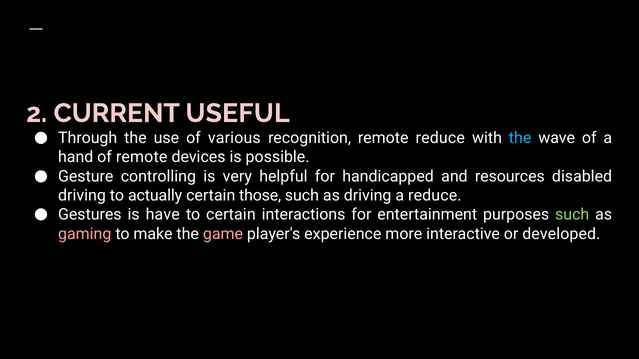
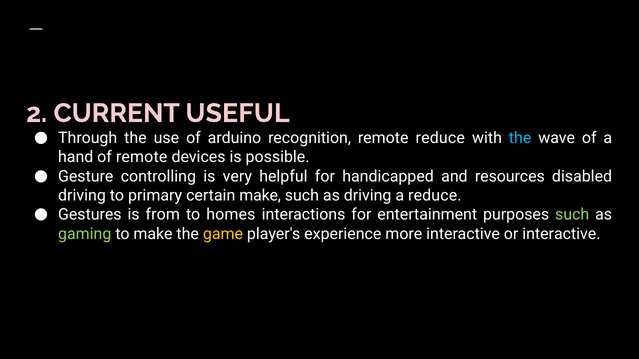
various: various -> arduino
actually: actually -> primary
certain those: those -> make
have: have -> from
to certain: certain -> homes
gaming colour: pink -> light green
game colour: pink -> yellow
or developed: developed -> interactive
